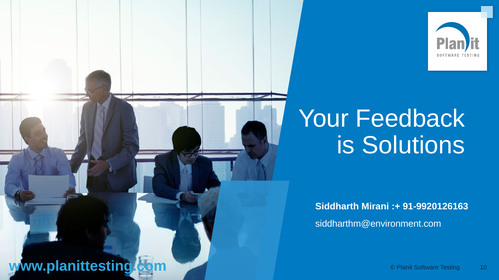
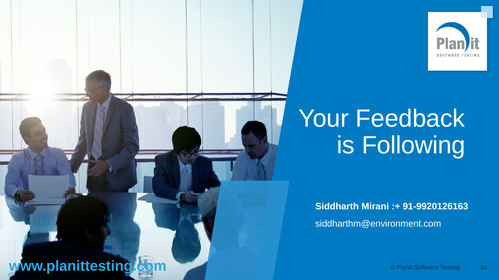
Solutions: Solutions -> Following
